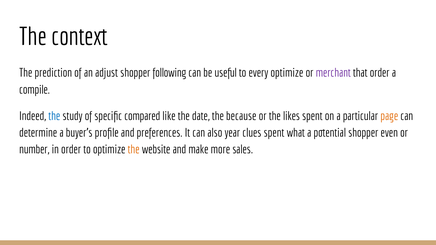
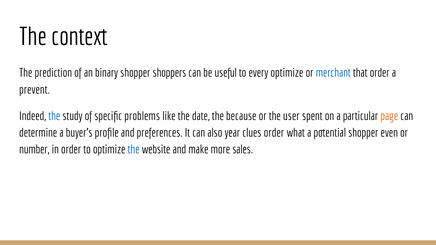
adjust: adjust -> binary
following: following -> shoppers
merchant colour: purple -> blue
compile: compile -> prevent
compared: compared -> problems
likes: likes -> user
clues spent: spent -> order
the at (134, 150) colour: orange -> blue
